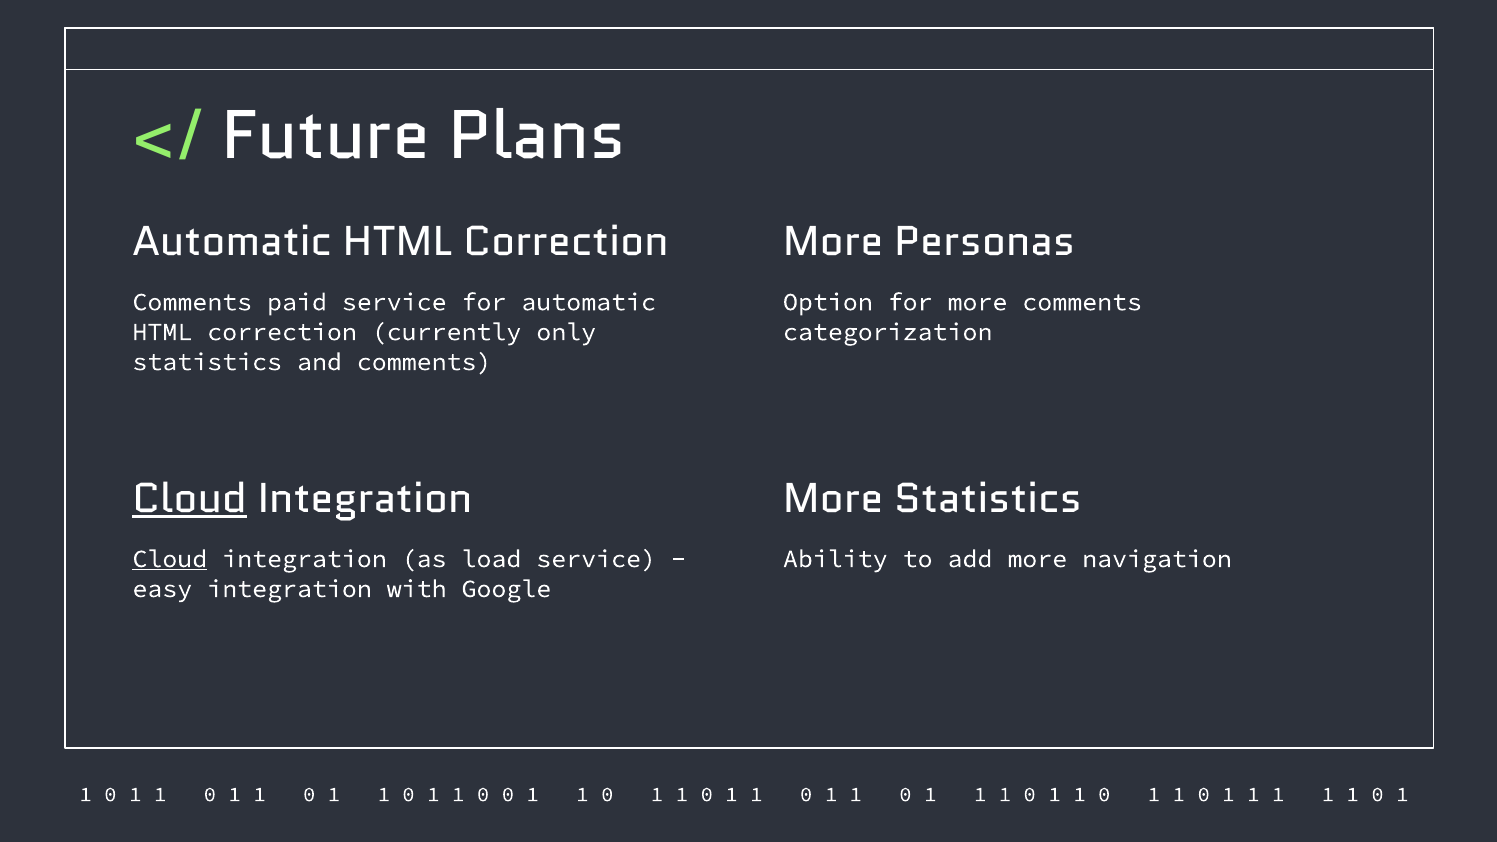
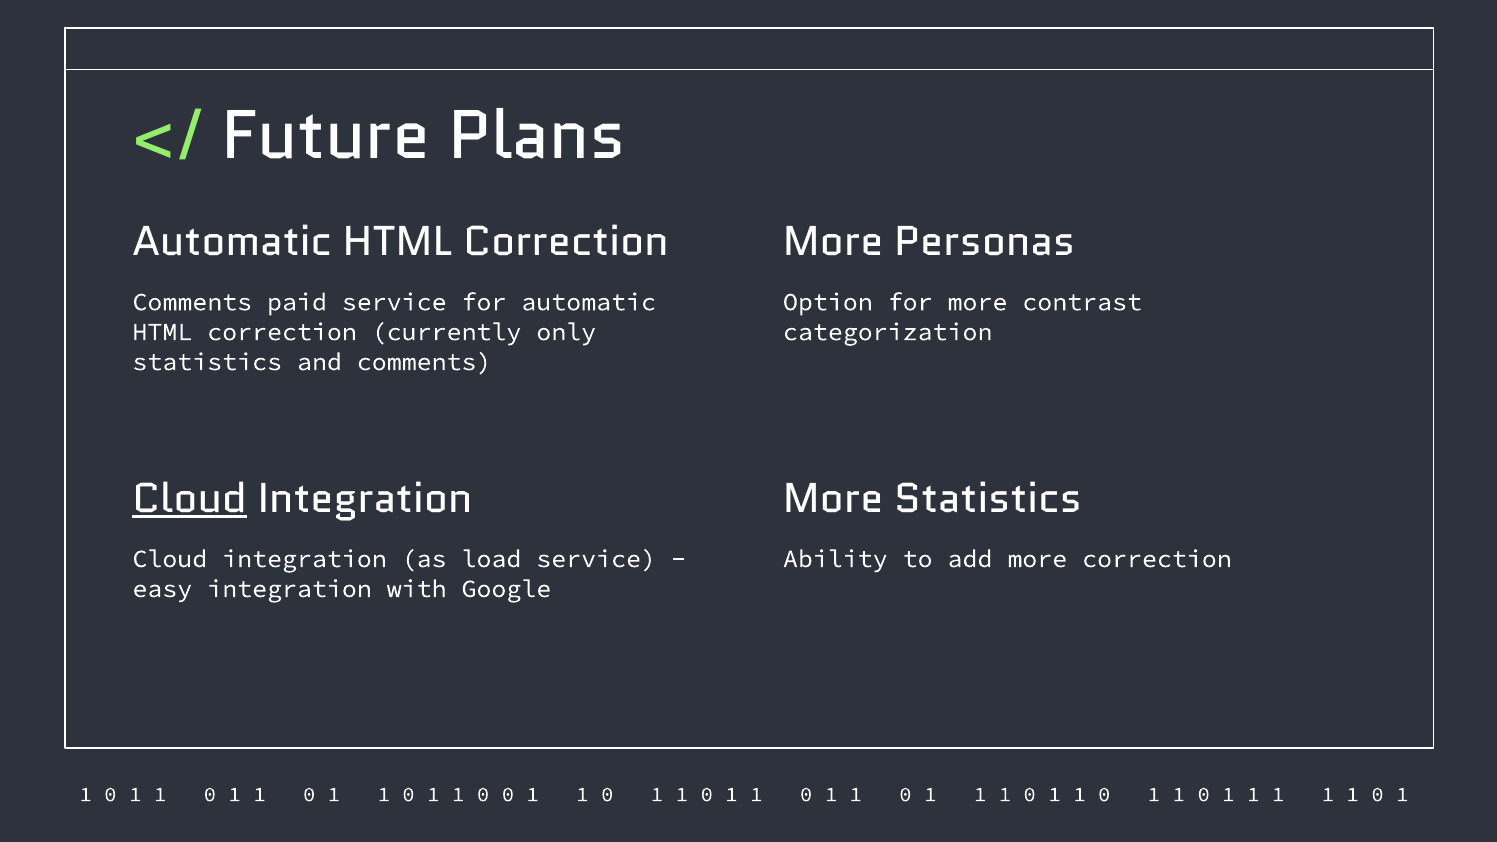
more comments: comments -> contrast
Cloud at (170, 559) underline: present -> none
more navigation: navigation -> correction
